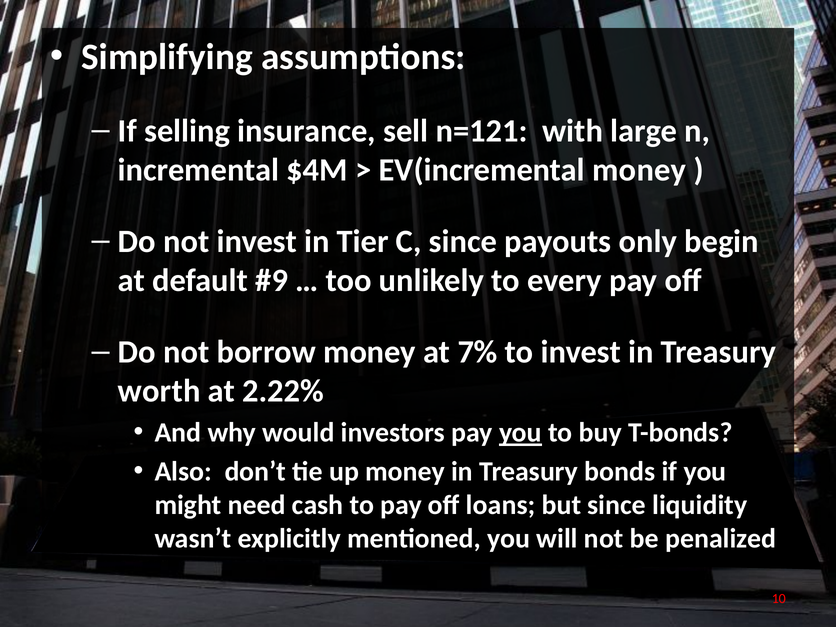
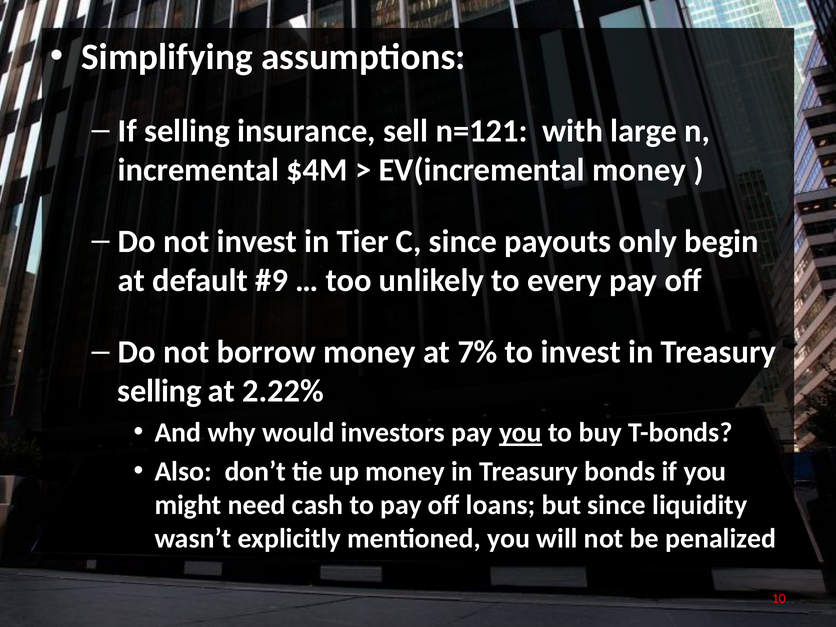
worth at (159, 391): worth -> selling
